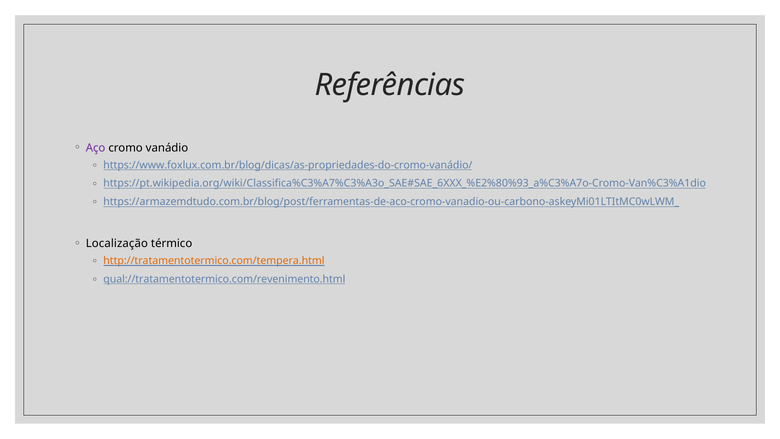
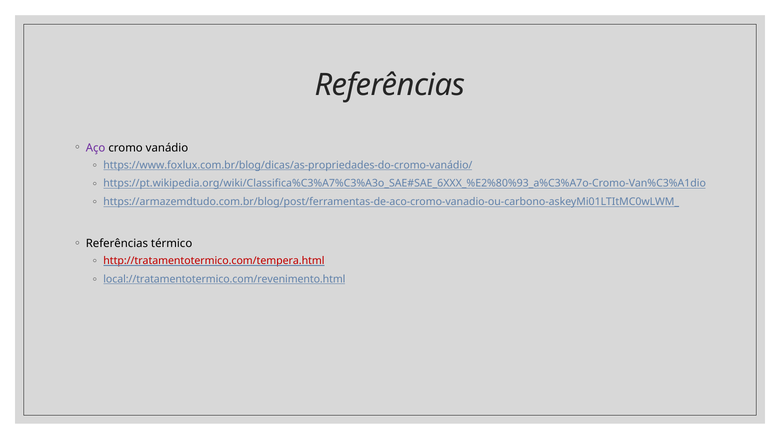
Localização at (117, 243): Localização -> Referências
http://tratamentotermico.com/tempera.html colour: orange -> red
qual://tratamentotermico.com/revenimento.html: qual://tratamentotermico.com/revenimento.html -> local://tratamentotermico.com/revenimento.html
